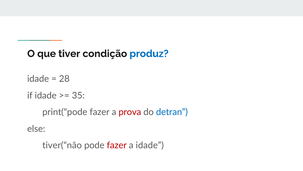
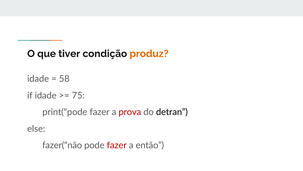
produz colour: blue -> orange
28: 28 -> 58
35: 35 -> 75
detran colour: blue -> black
tiver(“não: tiver(“não -> fazer(“não
a idade: idade -> então
